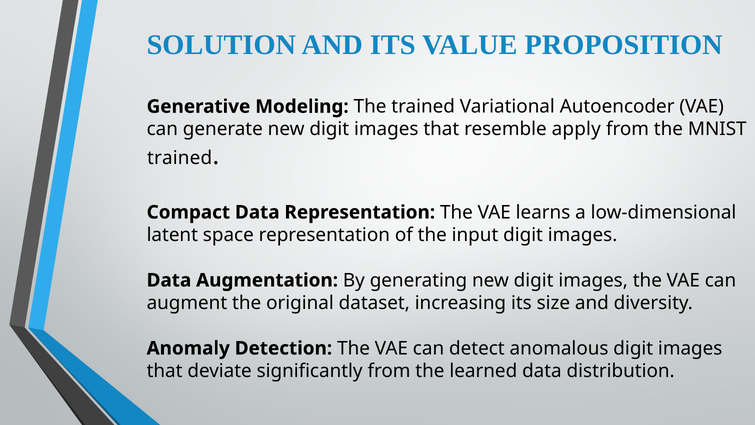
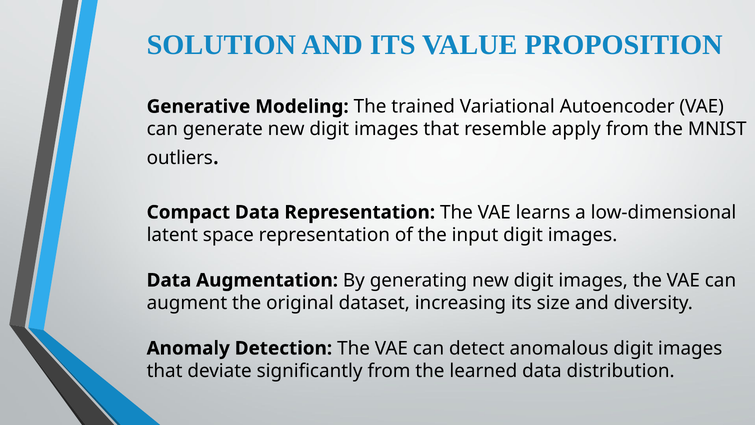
trained at (180, 158): trained -> outliers
